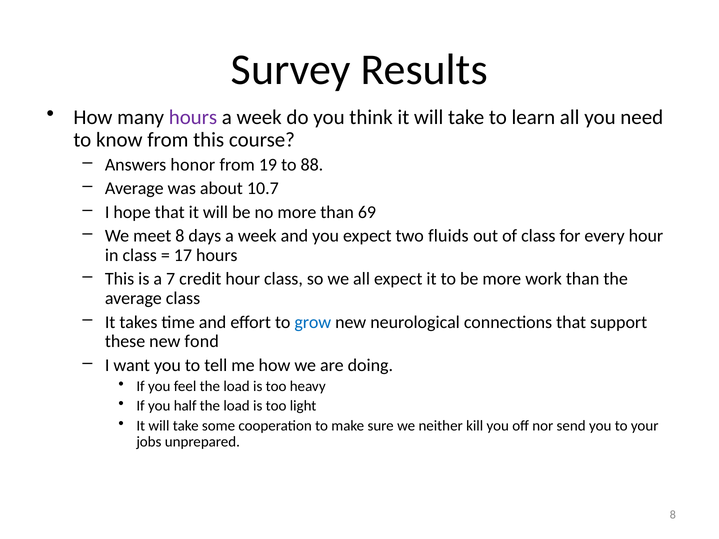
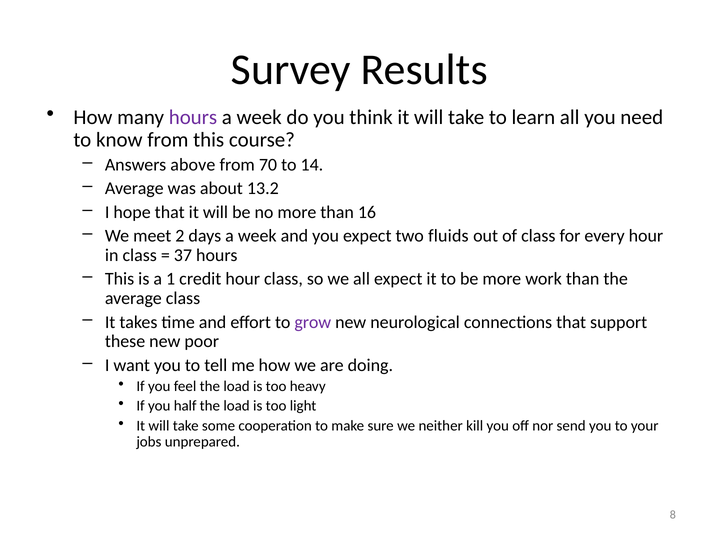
honor: honor -> above
19: 19 -> 70
88: 88 -> 14
10.7: 10.7 -> 13.2
69: 69 -> 16
meet 8: 8 -> 2
17: 17 -> 37
7: 7 -> 1
grow colour: blue -> purple
fond: fond -> poor
